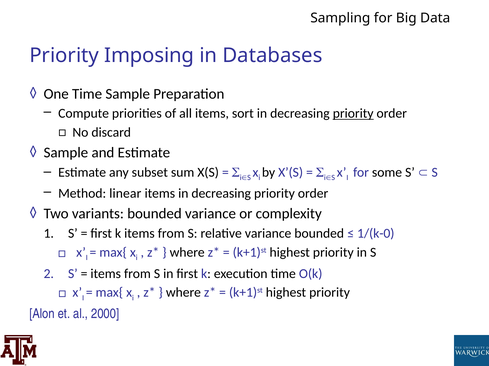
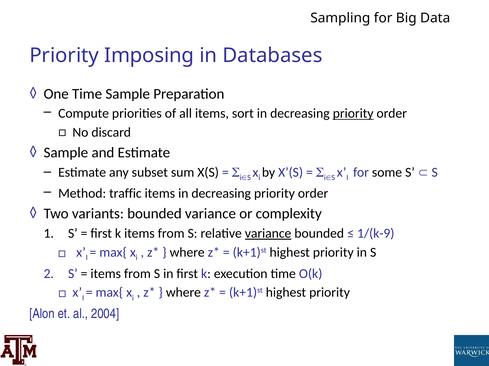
linear: linear -> traffic
variance at (268, 234) underline: none -> present
1/(k-0: 1/(k-0 -> 1/(k-9
2000: 2000 -> 2004
